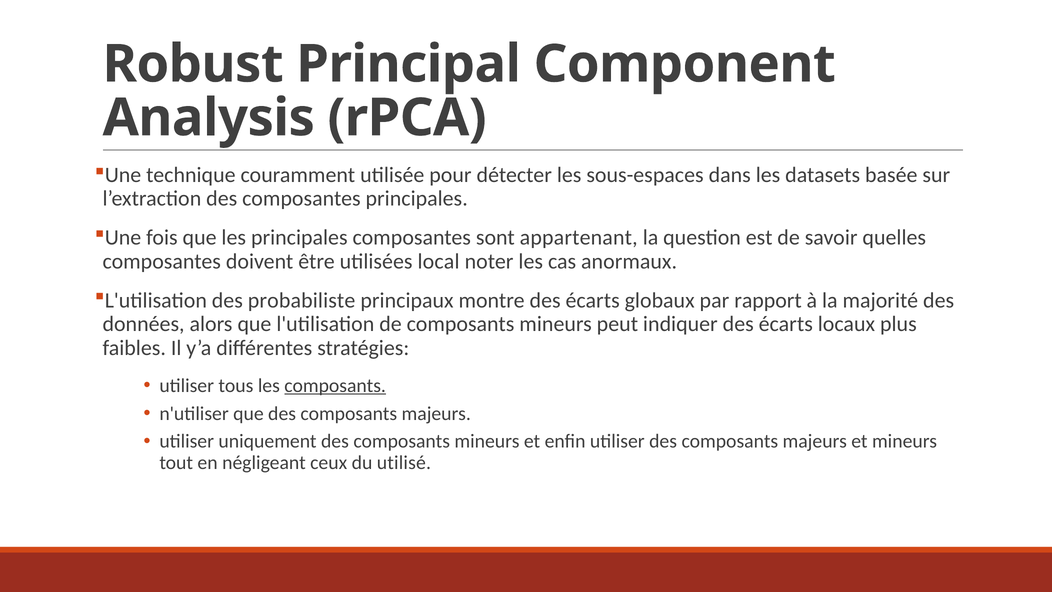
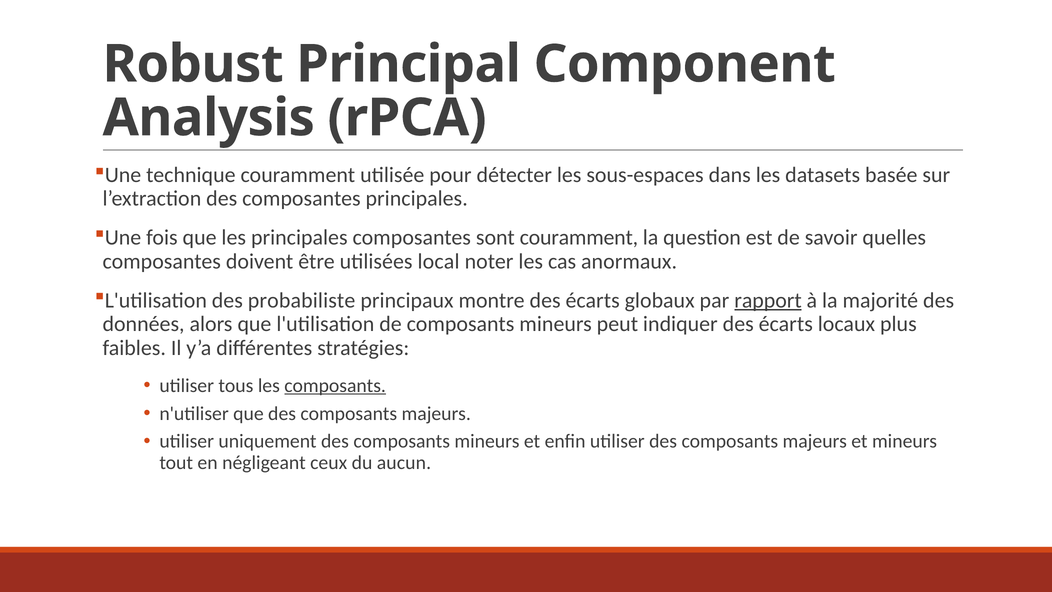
sont appartenant: appartenant -> couramment
rapport underline: none -> present
utilisé: utilisé -> aucun
